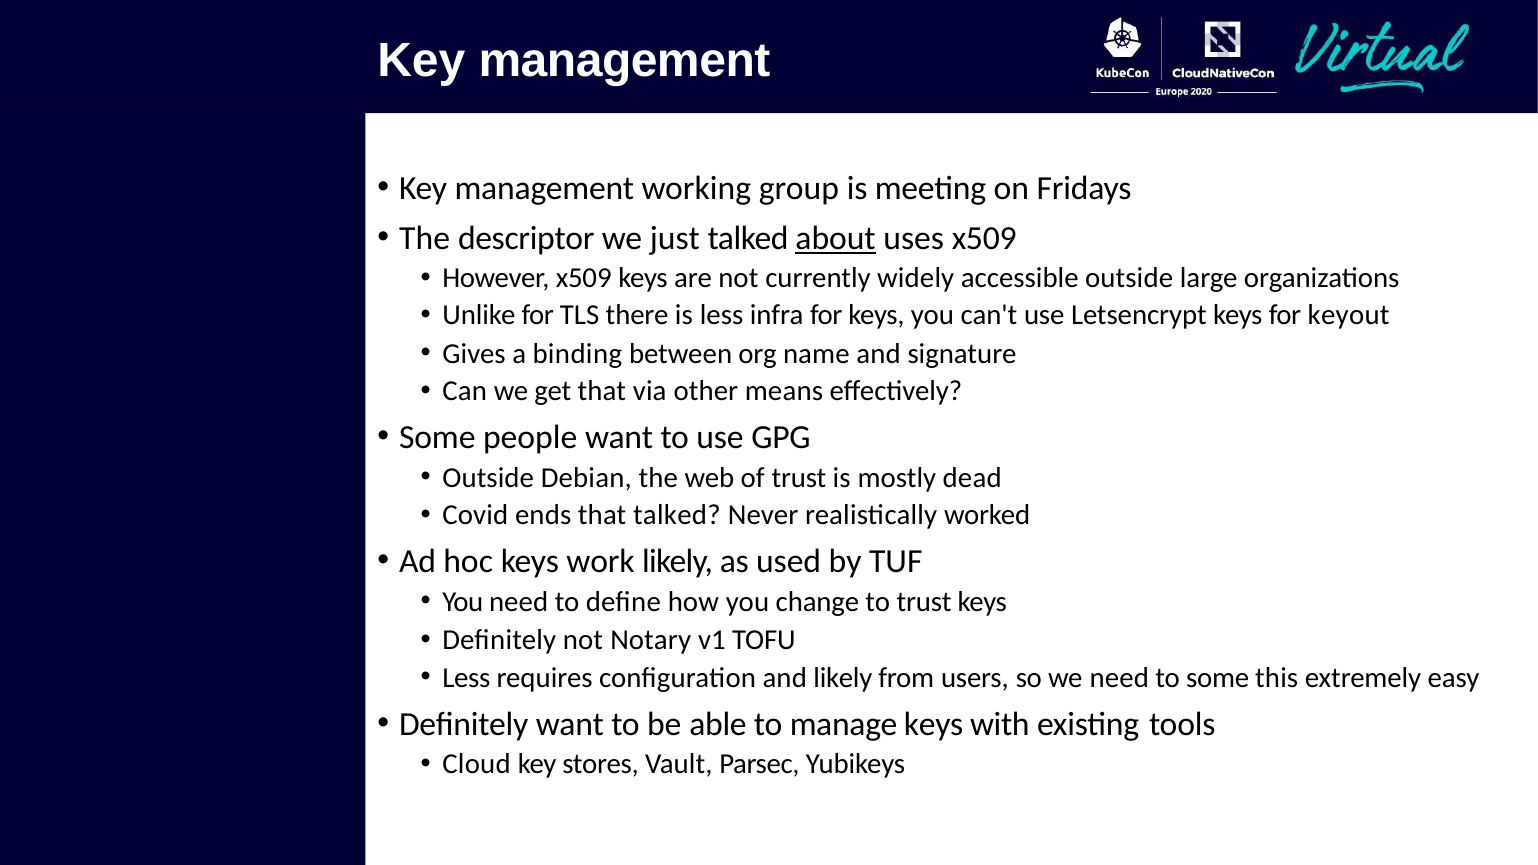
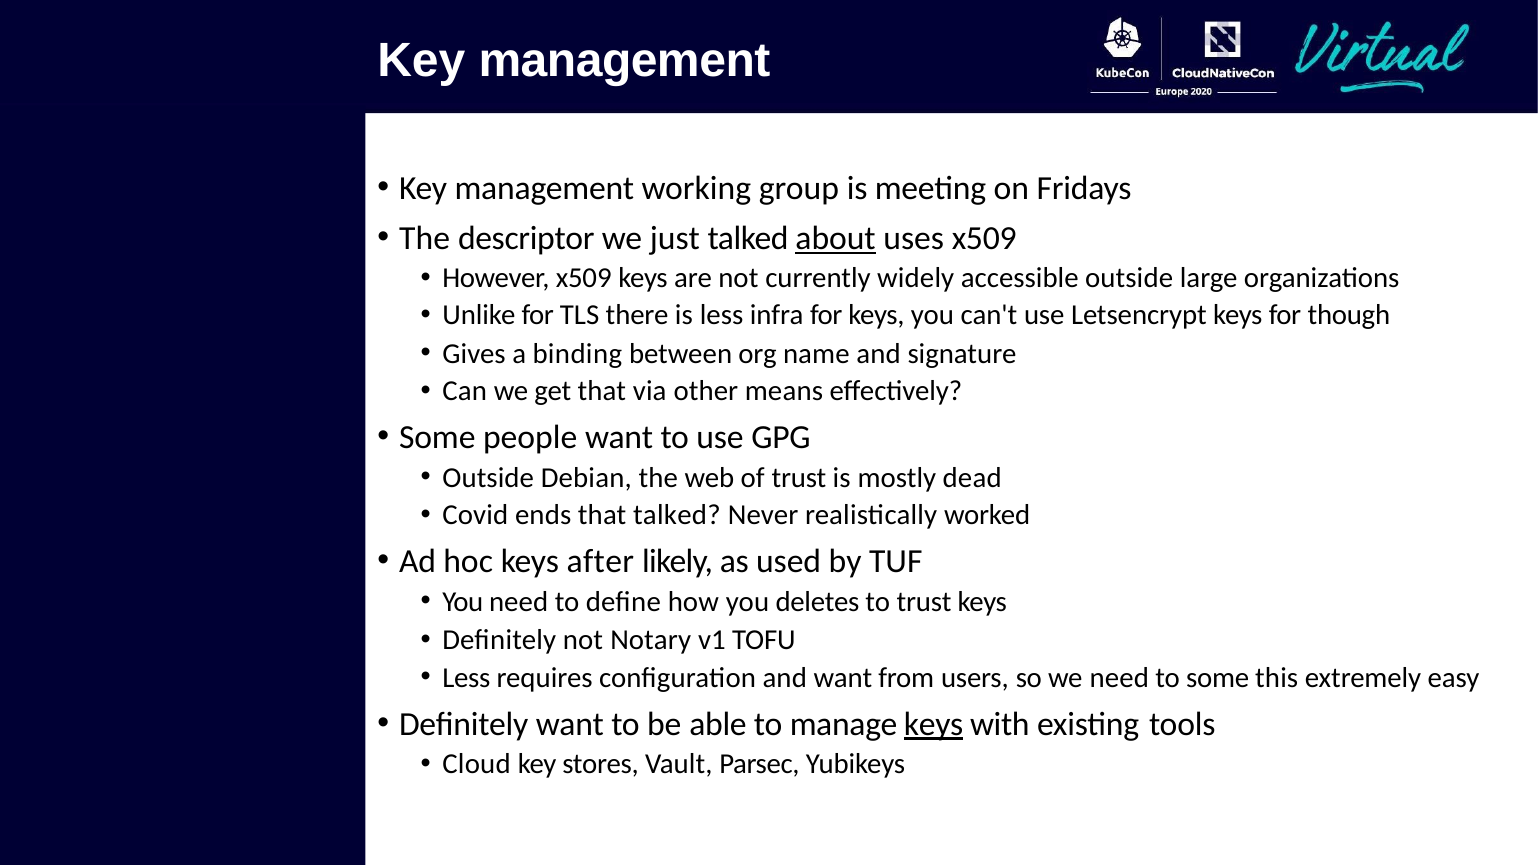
keyout: keyout -> though
work: work -> after
change: change -> deletes
and likely: likely -> want
keys at (934, 724) underline: none -> present
